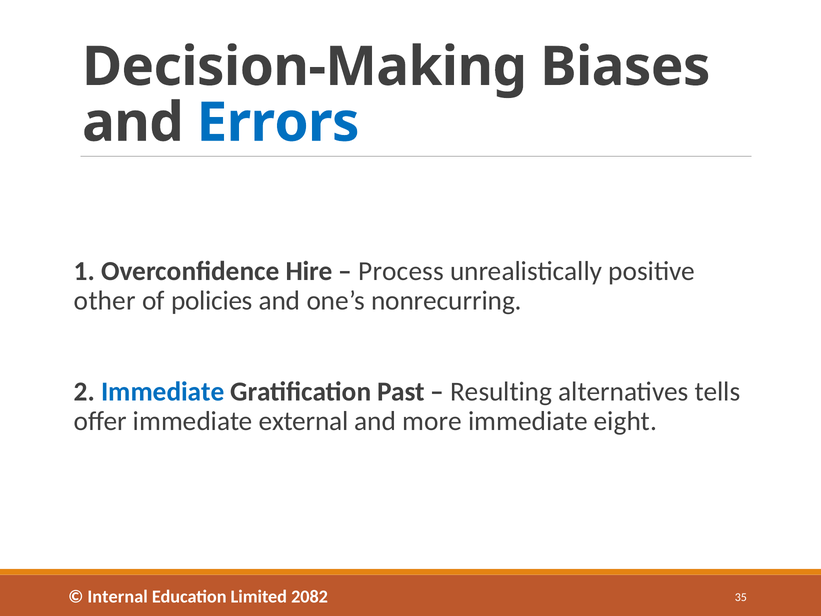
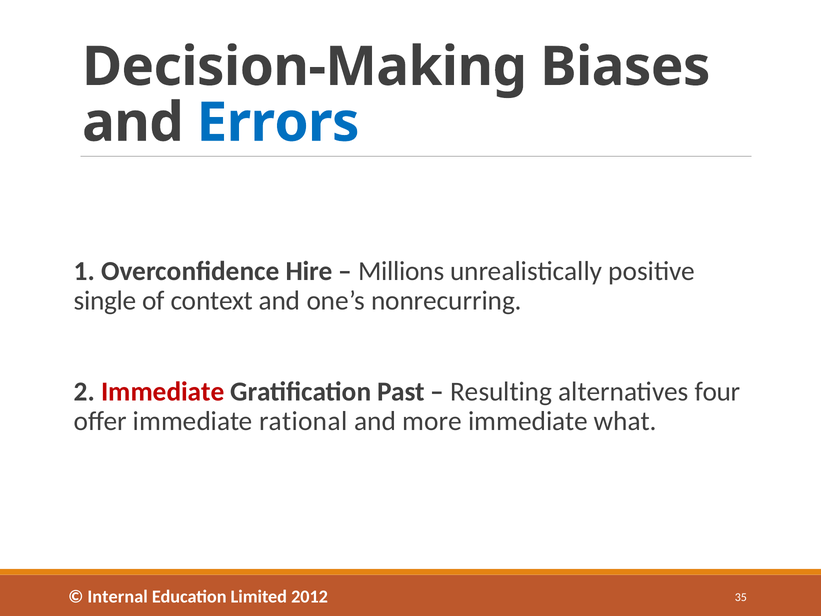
Process: Process -> Millions
other: other -> single
policies: policies -> context
Immediate at (163, 392) colour: blue -> red
tells: tells -> four
external: external -> rational
eight: eight -> what
2082: 2082 -> 2012
